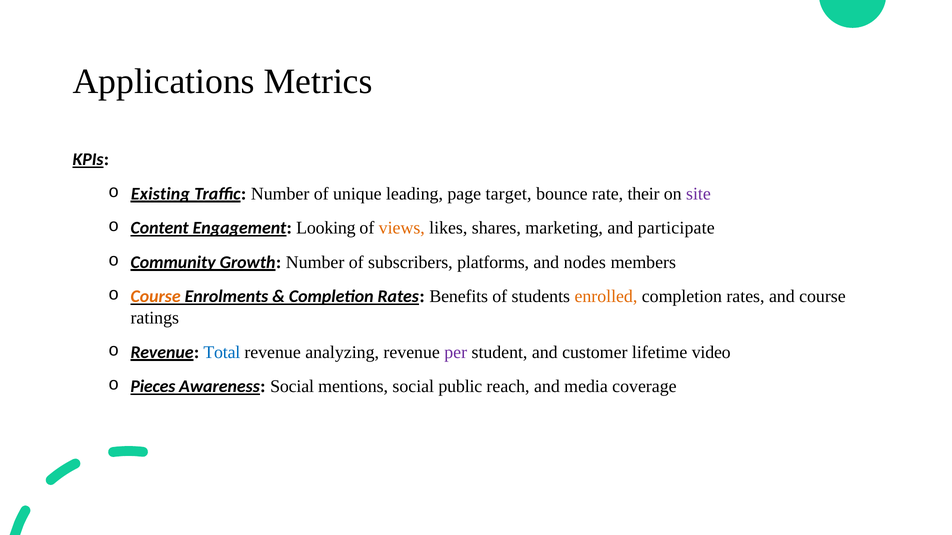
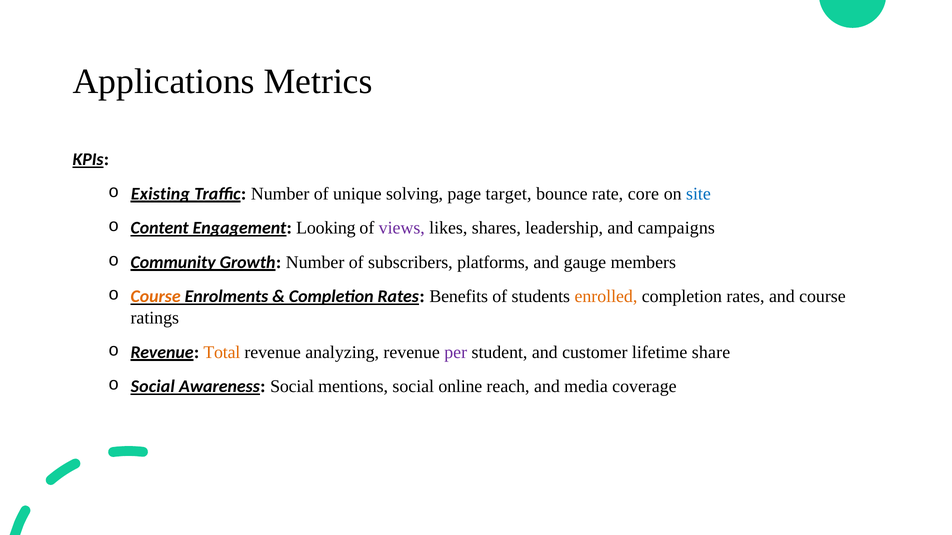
leading: leading -> solving
their: their -> core
site colour: purple -> blue
views colour: orange -> purple
marketing: marketing -> leadership
participate: participate -> campaigns
nodes: nodes -> gauge
Total colour: blue -> orange
video: video -> share
Pieces at (153, 387): Pieces -> Social
public: public -> online
